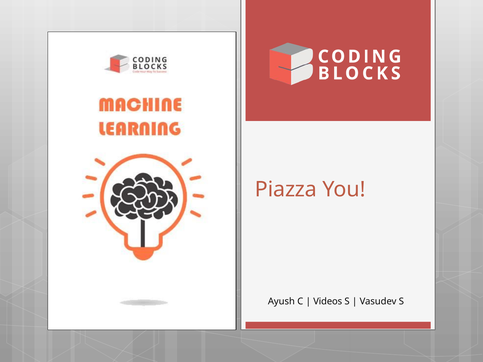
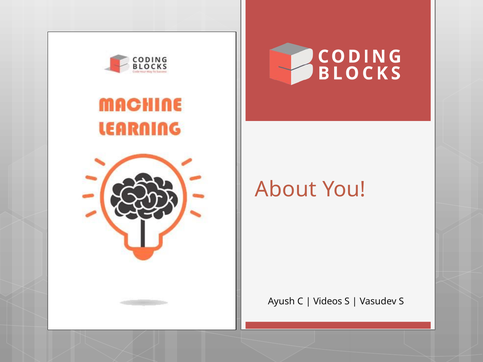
Piazza: Piazza -> About
